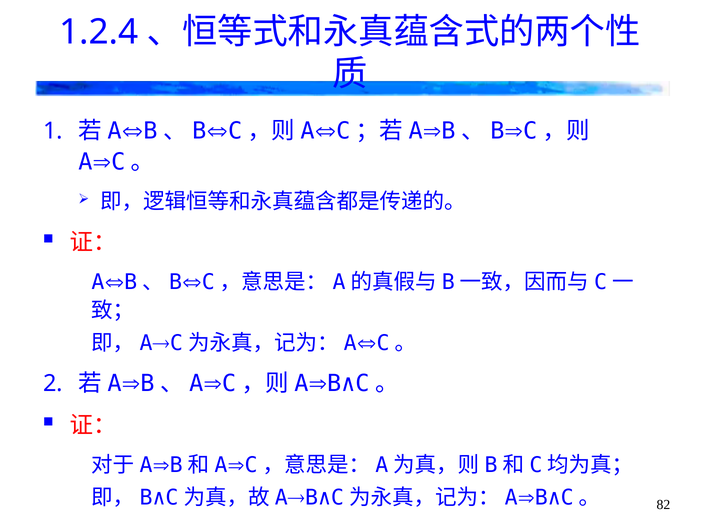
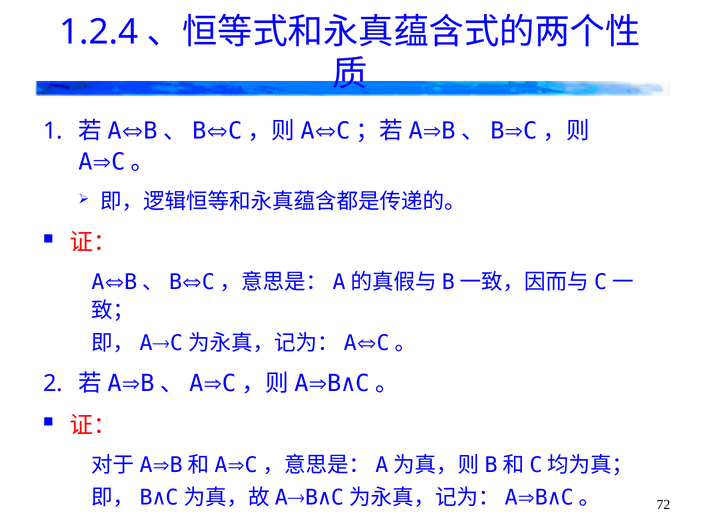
82: 82 -> 72
